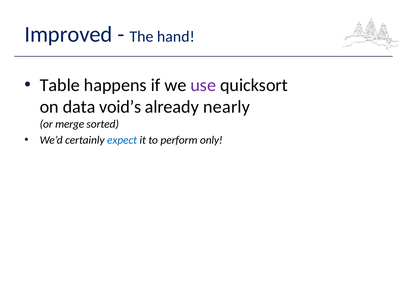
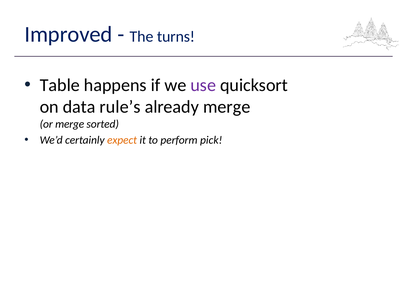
hand: hand -> turns
void’s: void’s -> rule’s
already nearly: nearly -> merge
expect colour: blue -> orange
only: only -> pick
